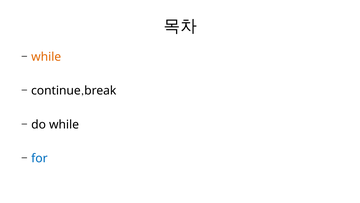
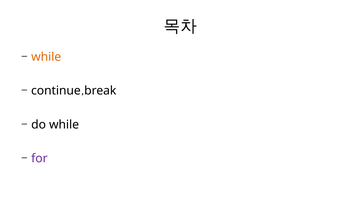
for colour: blue -> purple
